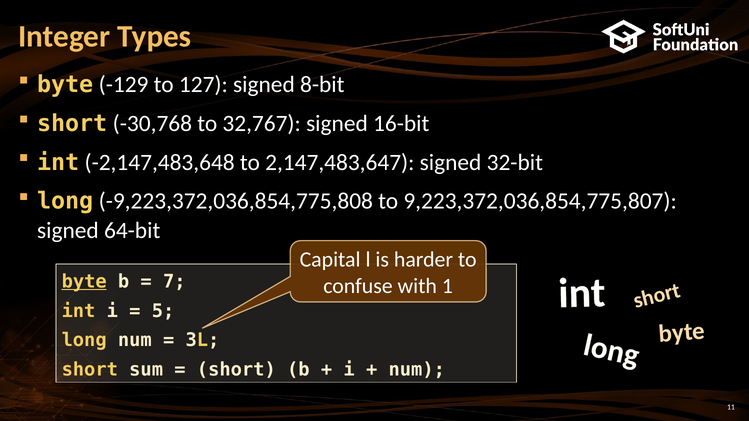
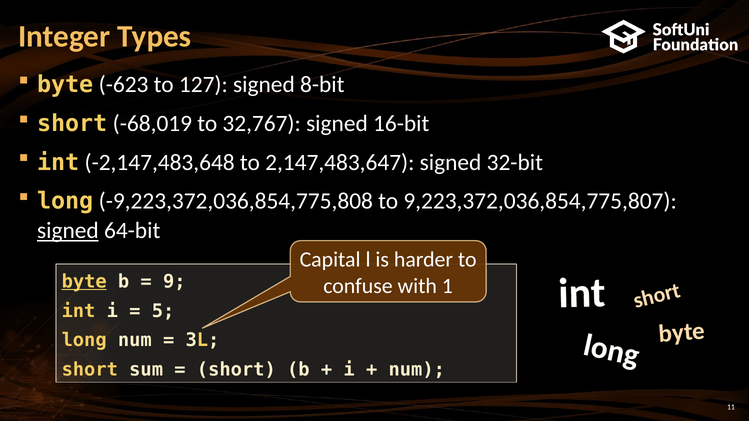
-129: -129 -> -623
-30,768: -30,768 -> -68,019
signed at (68, 231) underline: none -> present
7: 7 -> 9
